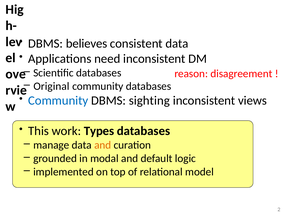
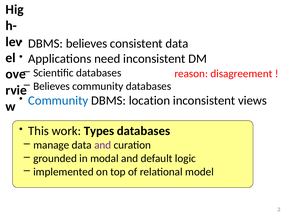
Original at (51, 86): Original -> Believes
sighting: sighting -> location
and at (103, 145) colour: orange -> purple
